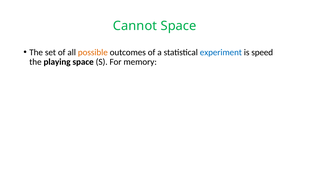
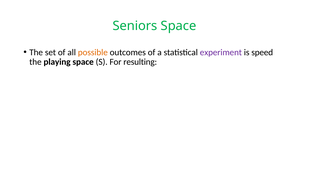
Cannot: Cannot -> Seniors
experiment colour: blue -> purple
memory: memory -> resulting
